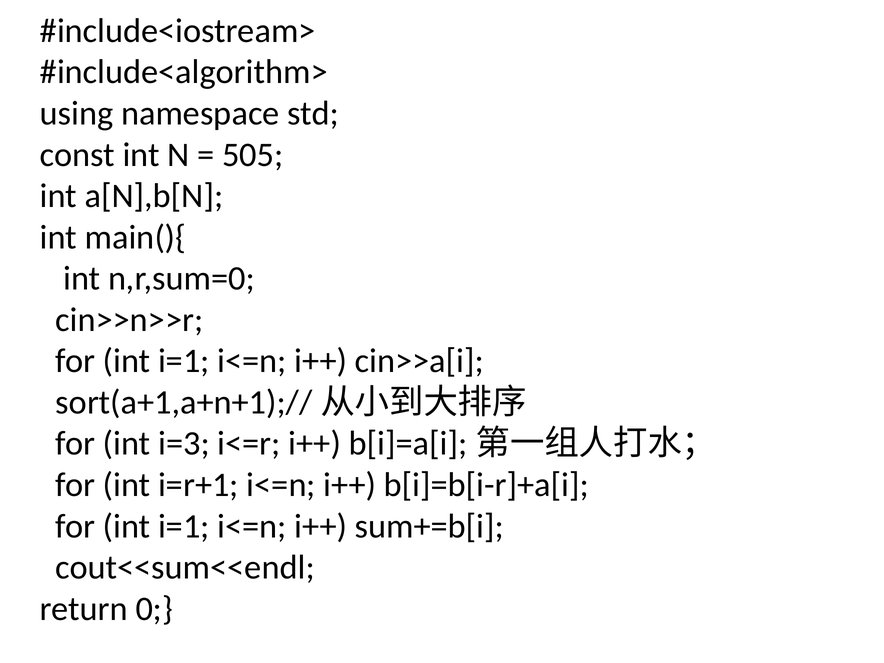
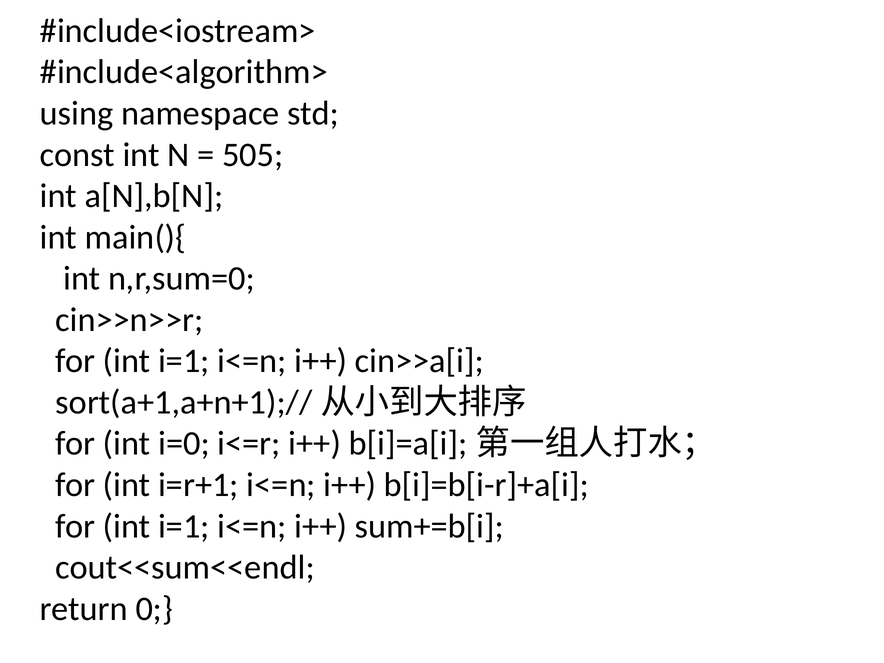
i=3: i=3 -> i=0
